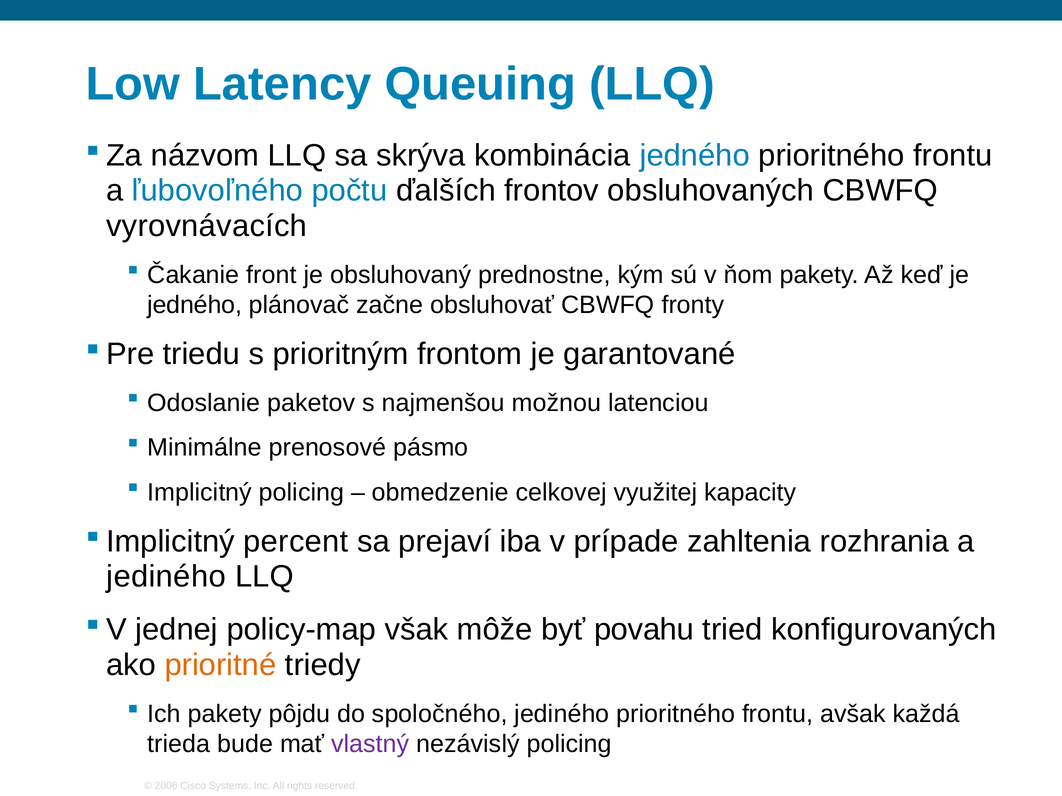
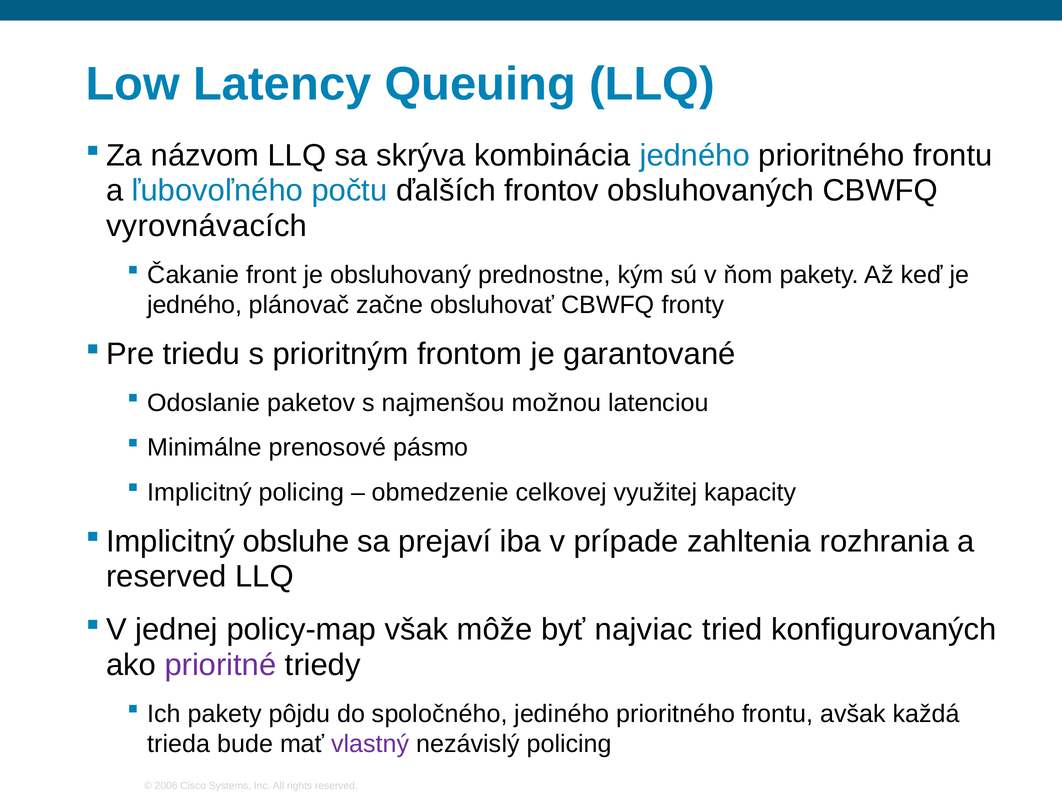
percent: percent -> obsluhe
jediného at (166, 577): jediného -> reserved
povahu: povahu -> najviac
prioritné colour: orange -> purple
